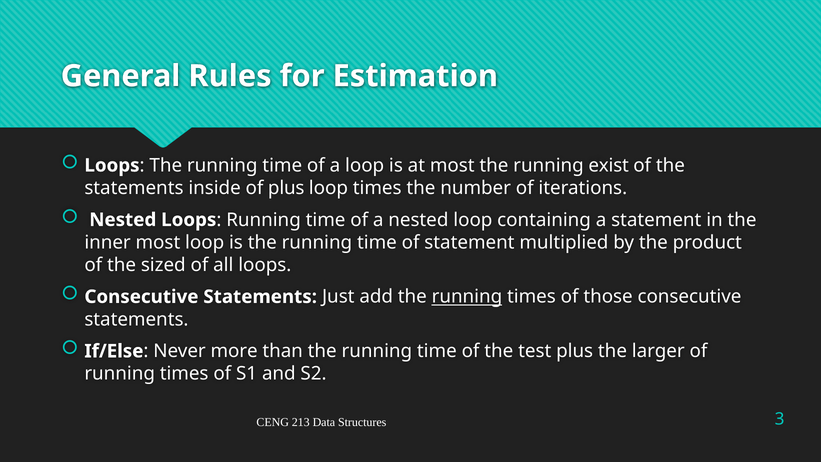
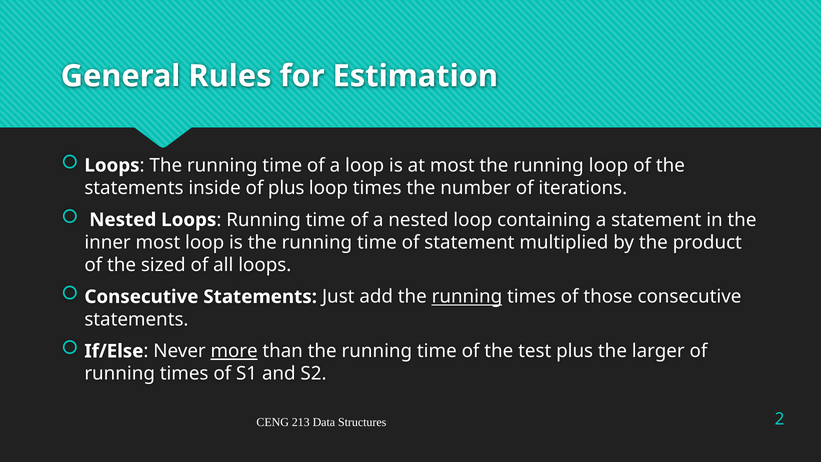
running exist: exist -> loop
more underline: none -> present
3: 3 -> 2
